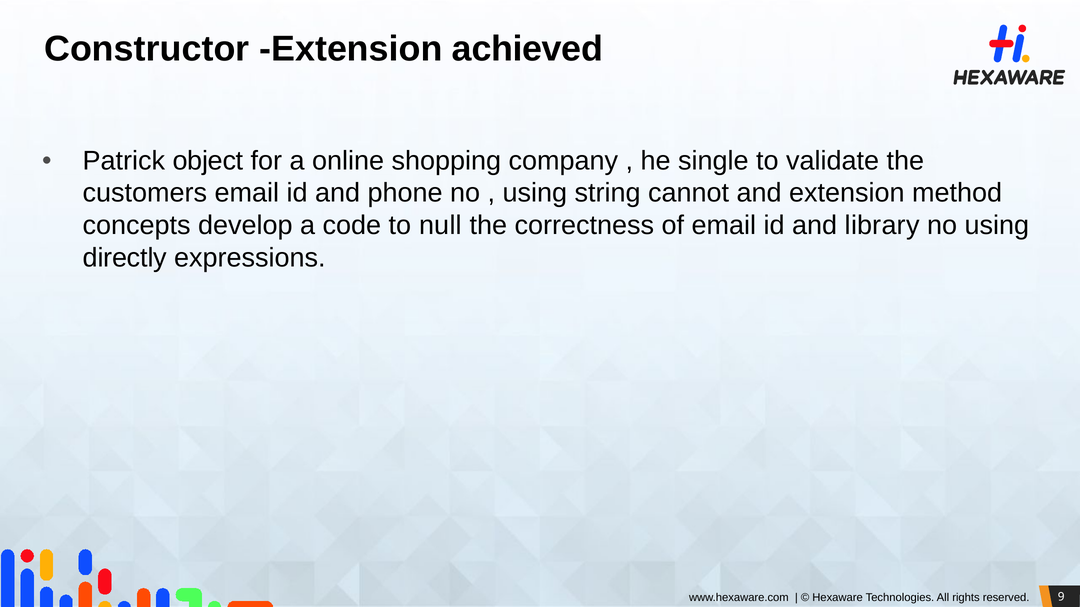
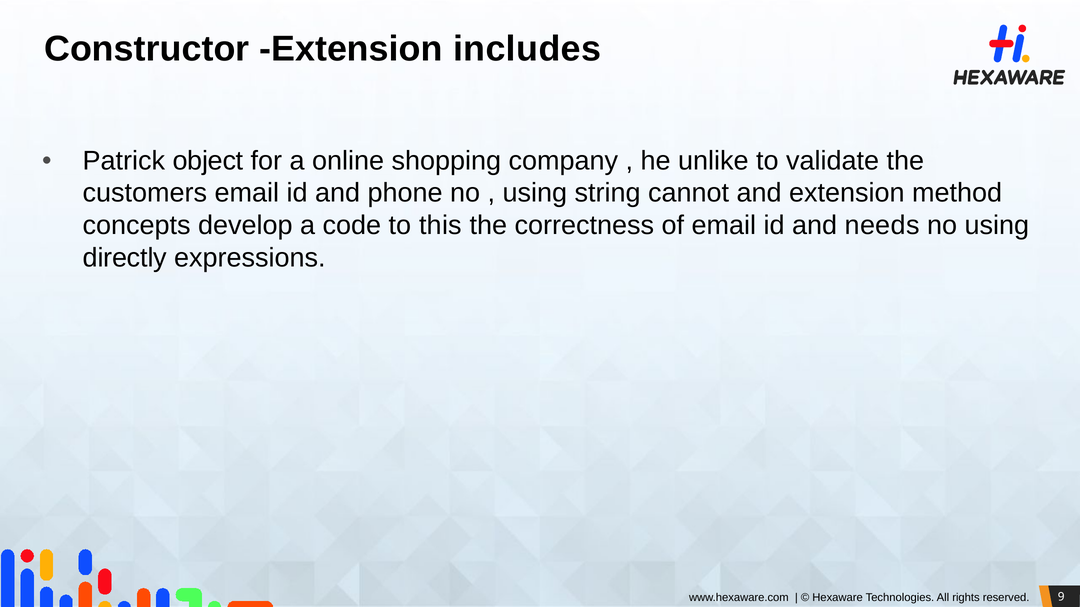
achieved: achieved -> includes
single: single -> unlike
null: null -> this
library: library -> needs
